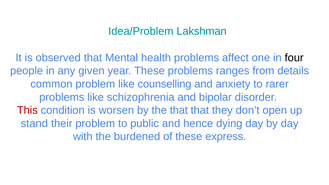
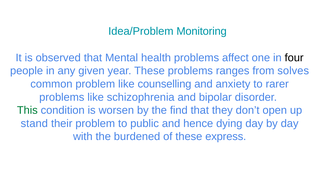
Lakshman: Lakshman -> Monitoring
details: details -> solves
This colour: red -> green
the that: that -> find
